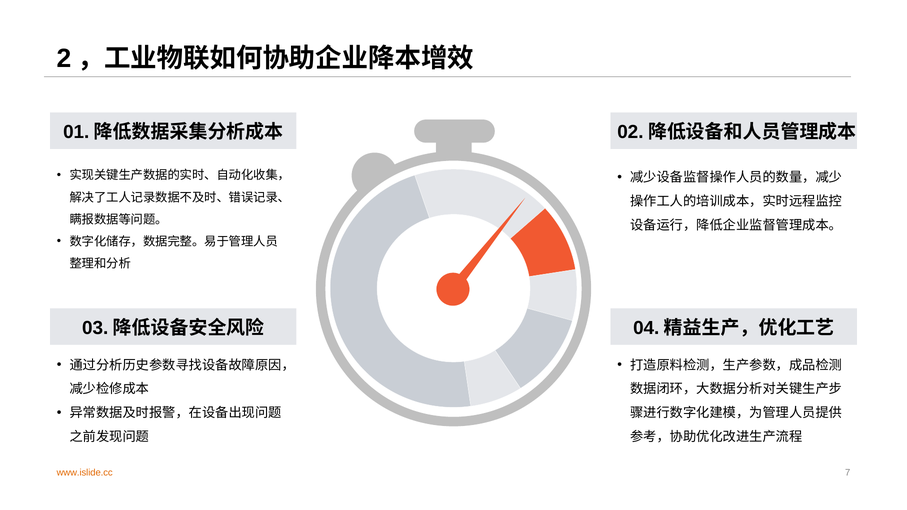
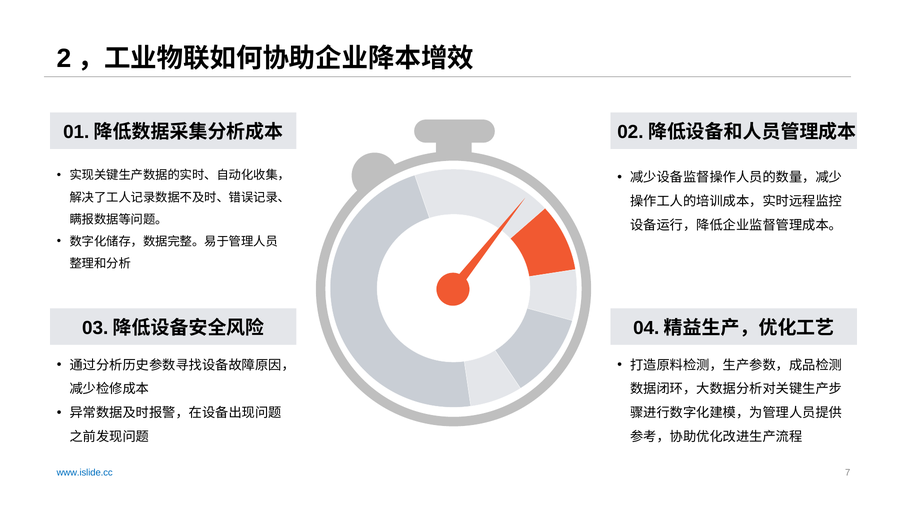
www.islide.cc colour: orange -> blue
